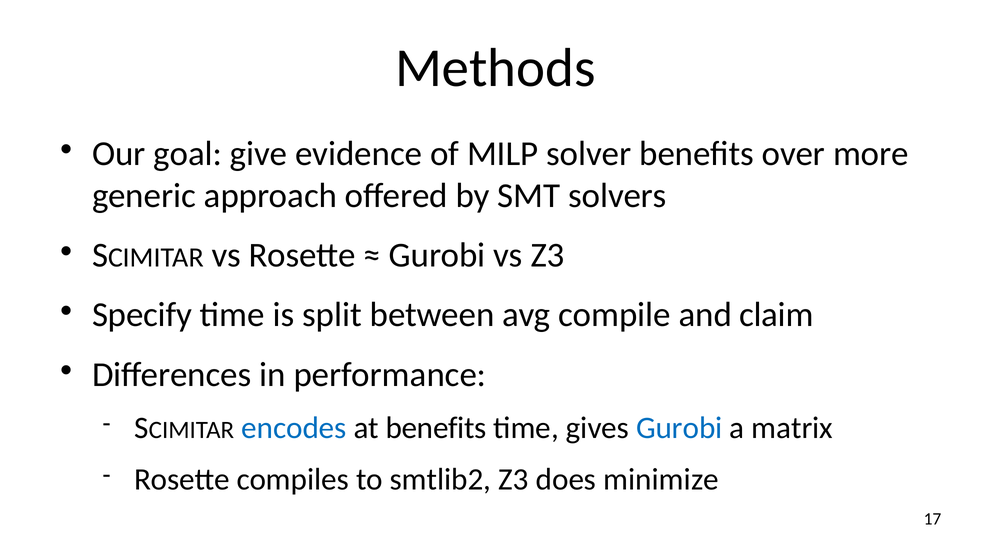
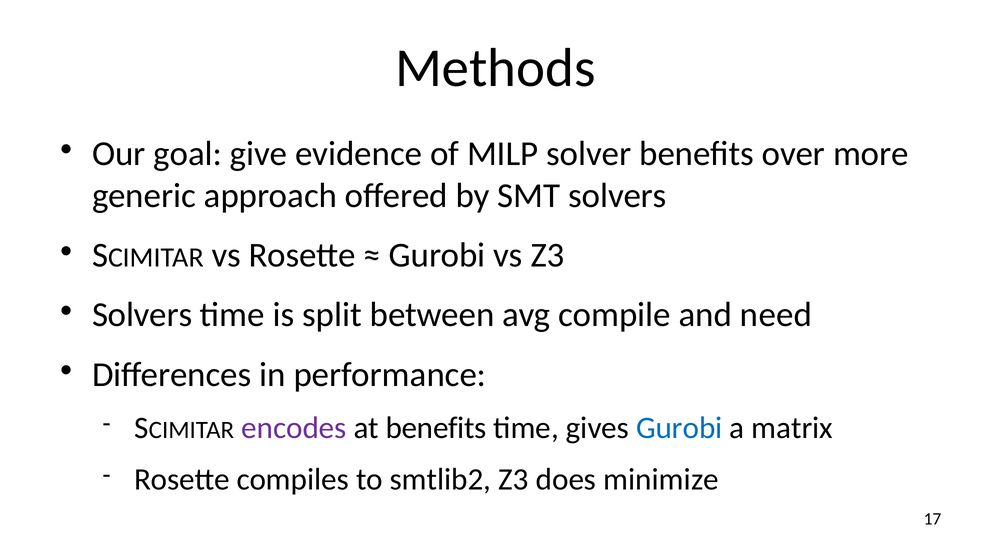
Specify at (142, 315): Specify -> Solvers
claim: claim -> need
encodes colour: blue -> purple
